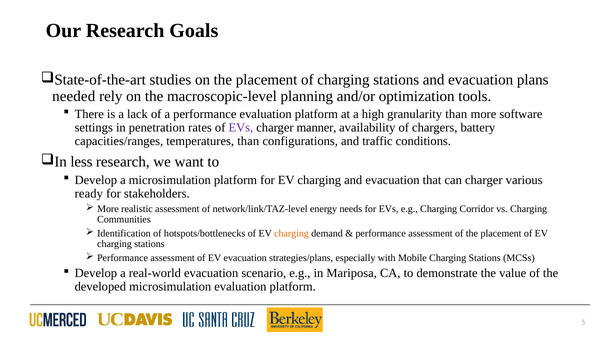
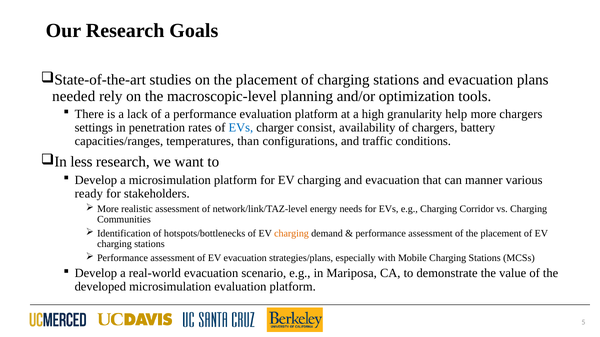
granularity than: than -> help
more software: software -> chargers
EVs at (241, 128) colour: purple -> blue
manner: manner -> consist
can charger: charger -> manner
